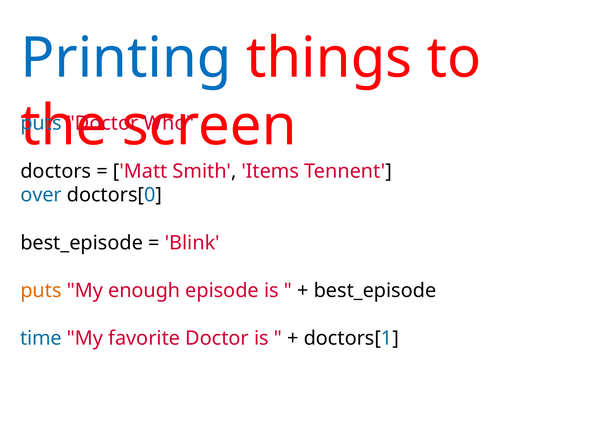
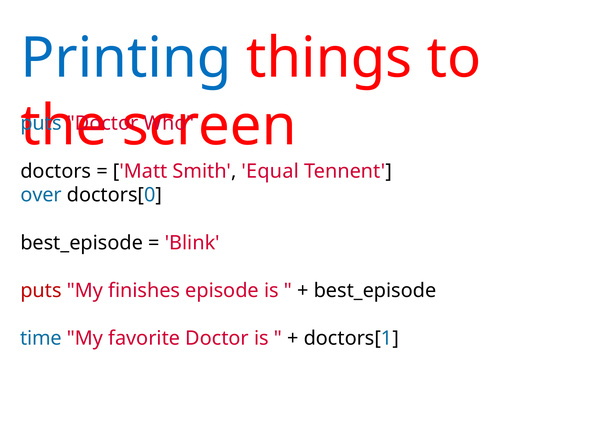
Items: Items -> Equal
puts at (41, 290) colour: orange -> red
enough: enough -> finishes
